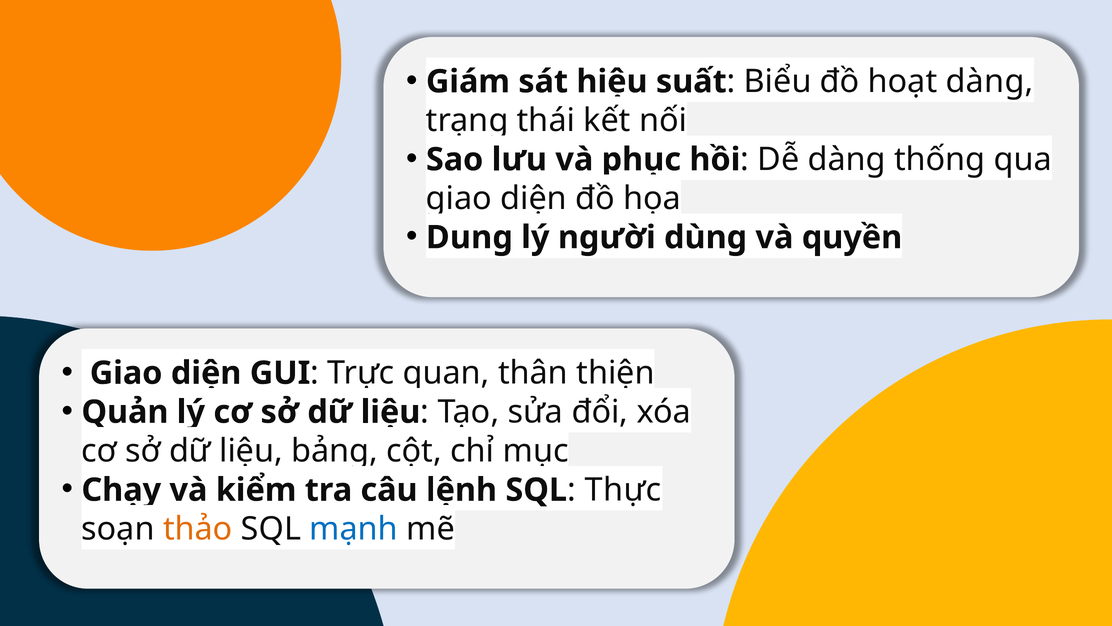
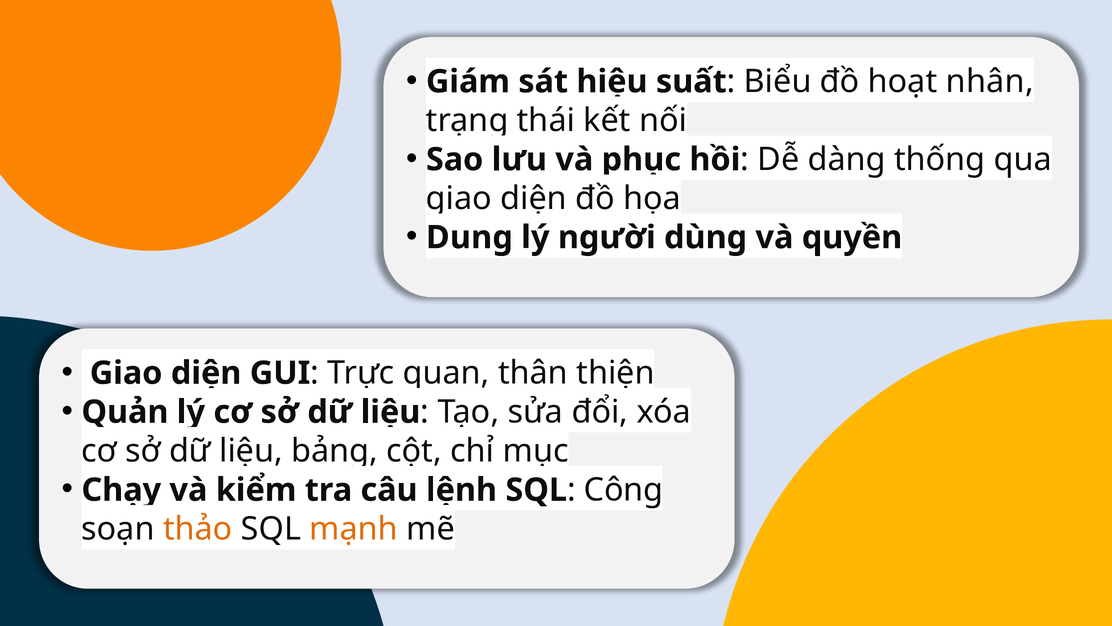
hoạt dàng: dàng -> nhân
Thực: Thực -> Công
mạnh colour: blue -> orange
